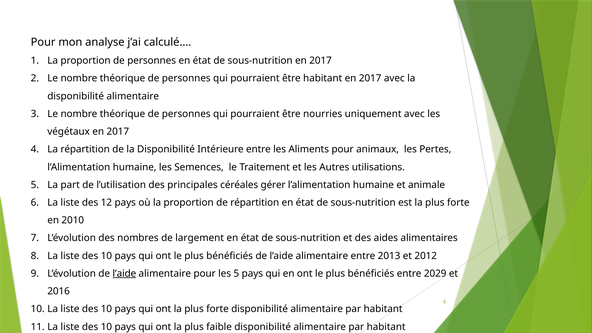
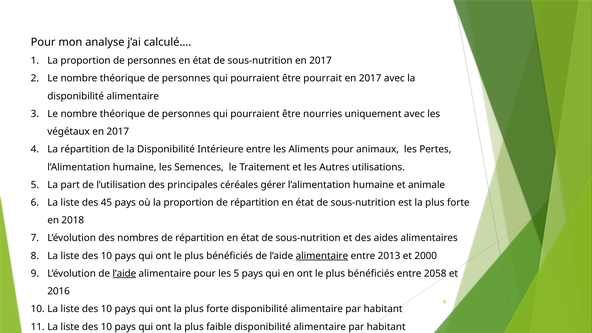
être habitant: habitant -> pourrait
des 12: 12 -> 45
2010: 2010 -> 2018
nombres de largement: largement -> répartition
alimentaire at (322, 256) underline: none -> present
2012: 2012 -> 2000
2029: 2029 -> 2058
